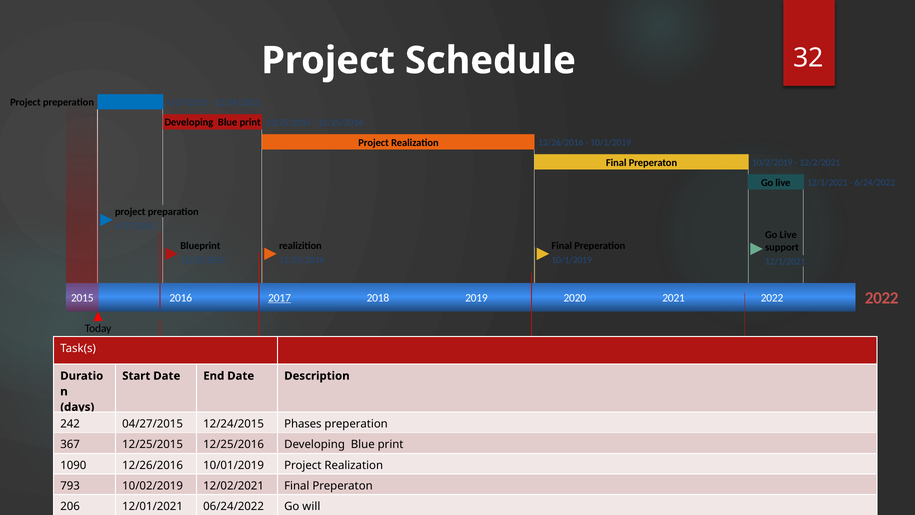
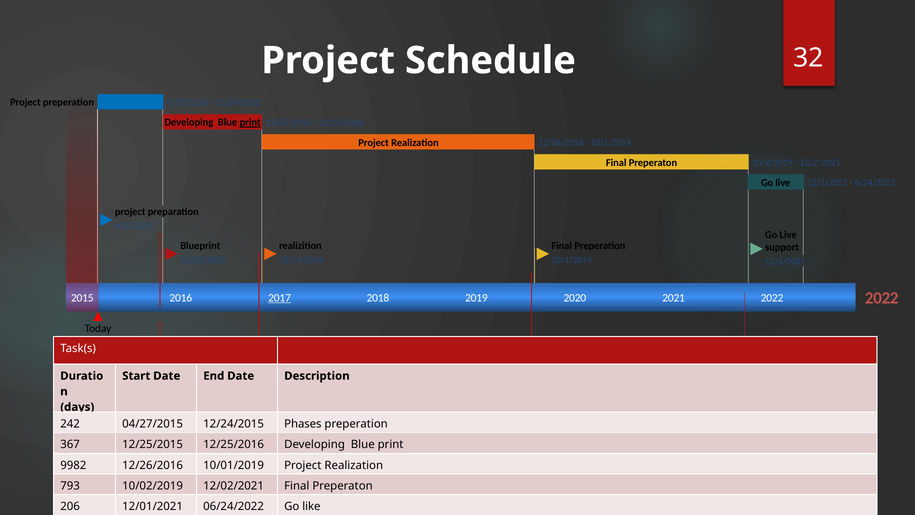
print at (250, 122) underline: none -> present
1090: 1090 -> 9982
will: will -> like
